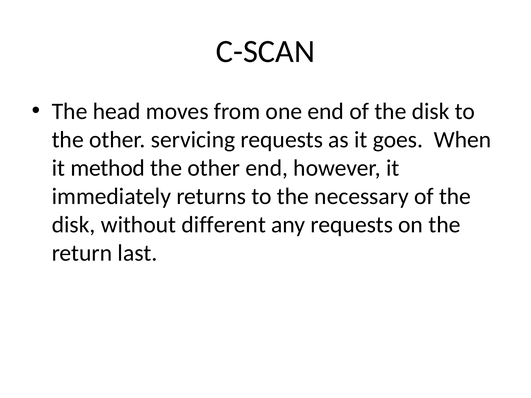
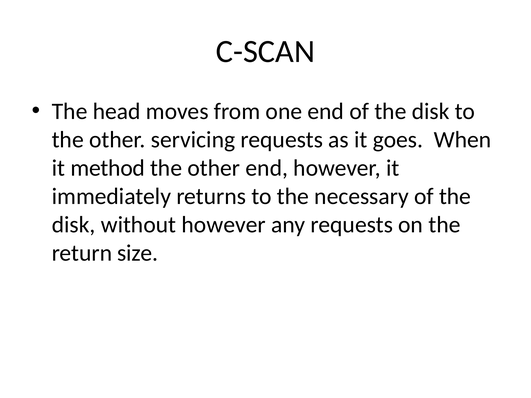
without different: different -> however
last: last -> size
